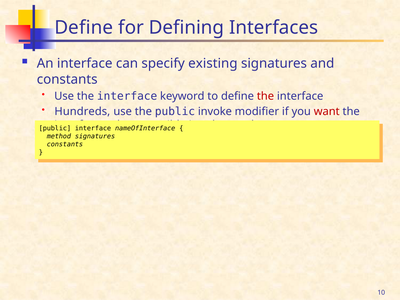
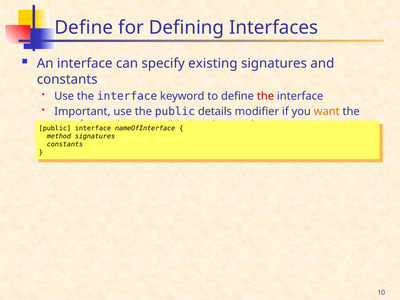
Hundreds: Hundreds -> Important
invoke: invoke -> details
want colour: red -> orange
